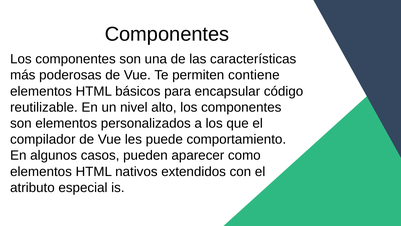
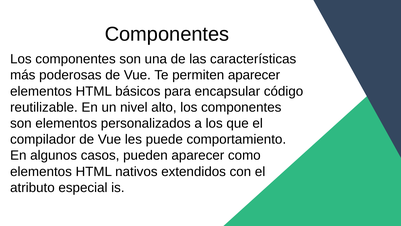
permiten contiene: contiene -> aparecer
